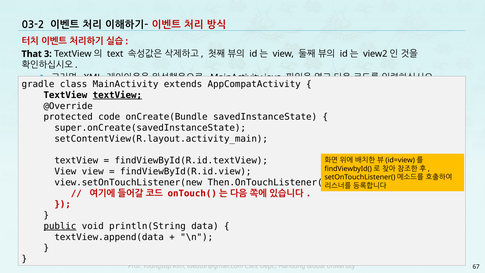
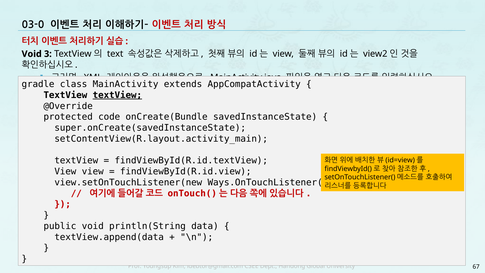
03-2: 03-2 -> 03-0
That at (32, 54): That -> Void
Then.OnTouchListener(: Then.OnTouchListener( -> Ways.OnTouchListener(
public underline: present -> none
